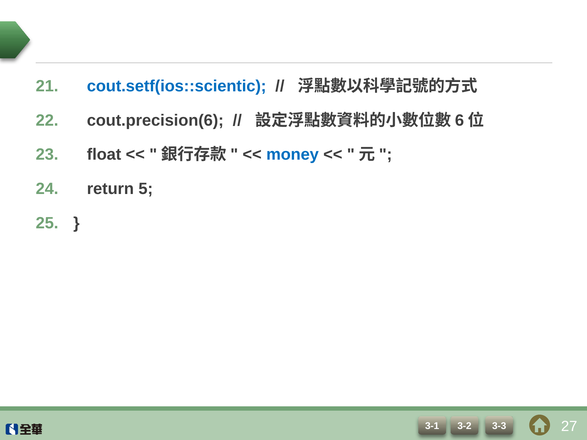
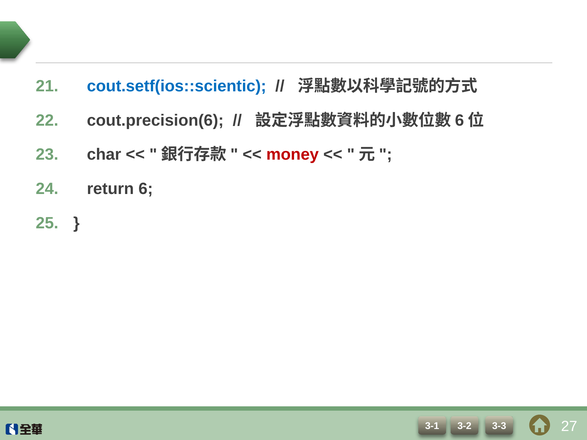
float: float -> char
money colour: blue -> red
5: 5 -> 6
